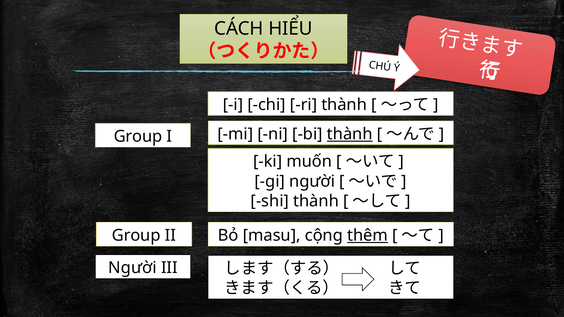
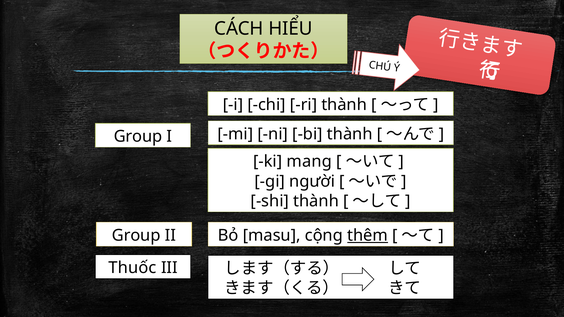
thành at (350, 134) underline: present -> none
muốn: muốn -> mang
Người at (132, 268): Người -> Thuốc
